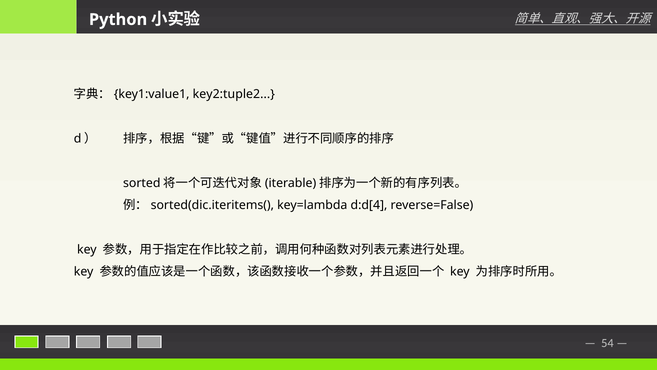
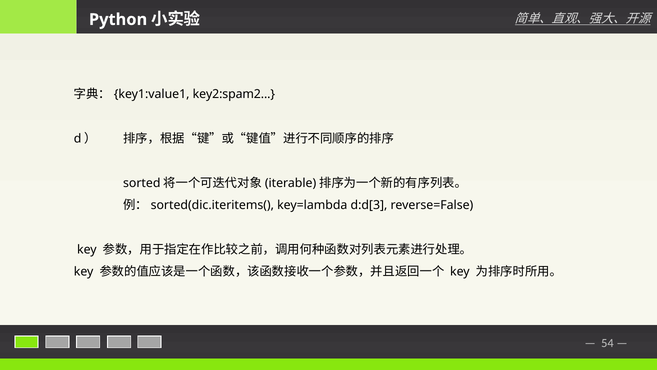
key2:tuple2: key2:tuple2 -> key2:spam2
d:d[4: d:d[4 -> d:d[3
